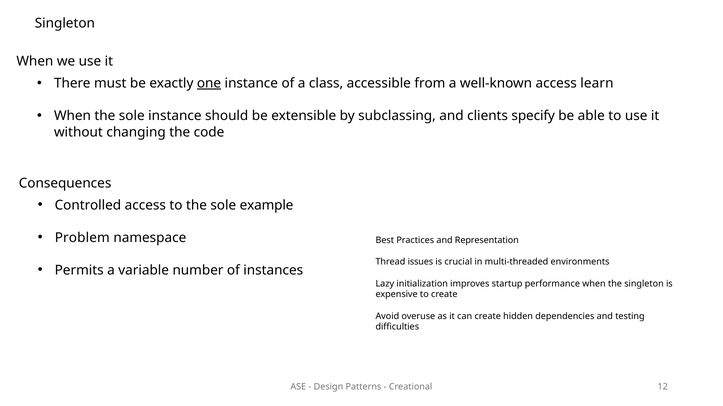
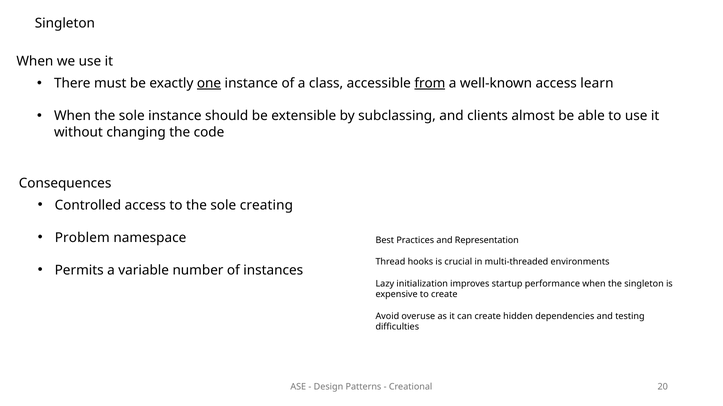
from underline: none -> present
specify: specify -> almost
example: example -> creating
issues: issues -> hooks
12: 12 -> 20
